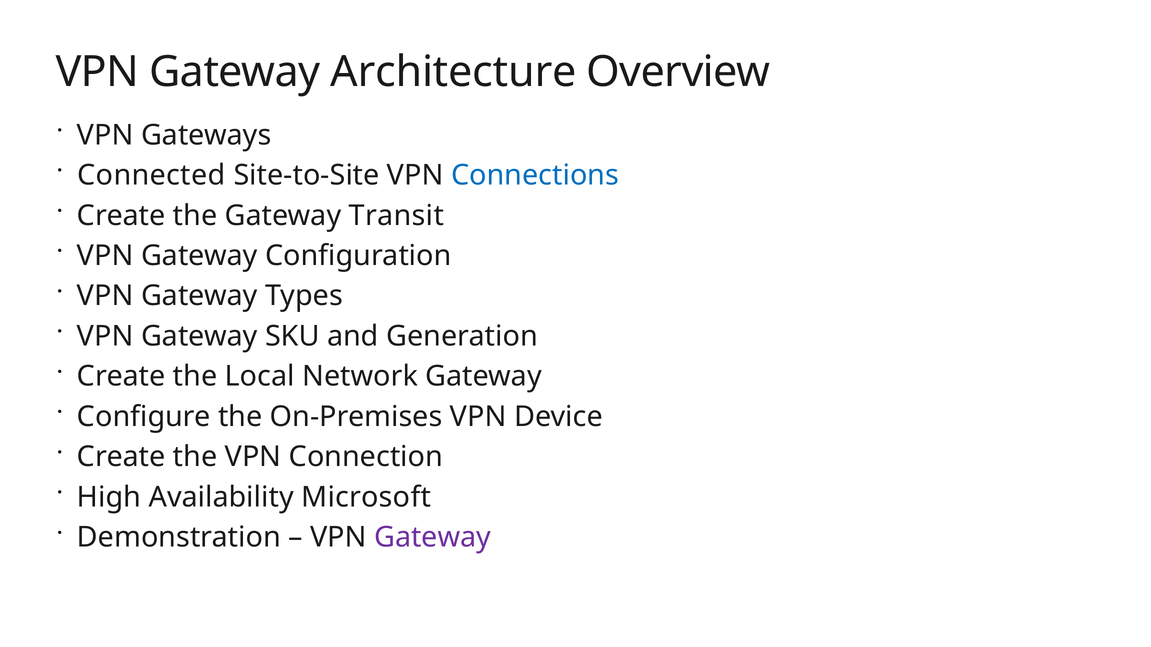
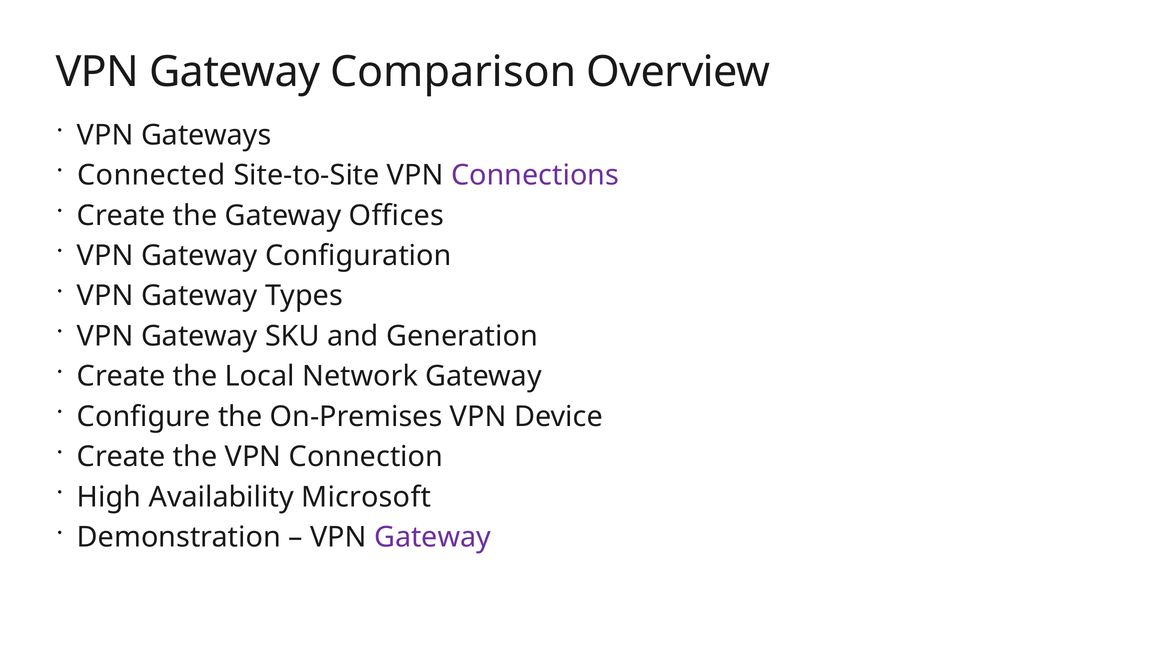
Architecture: Architecture -> Comparison
Connections colour: blue -> purple
Transit: Transit -> Offices
